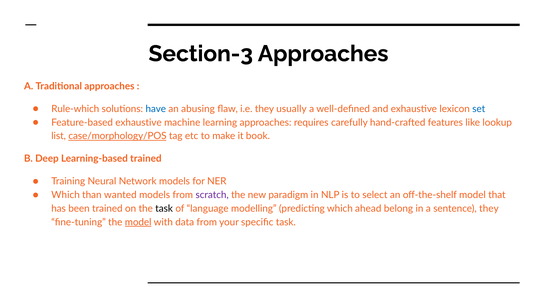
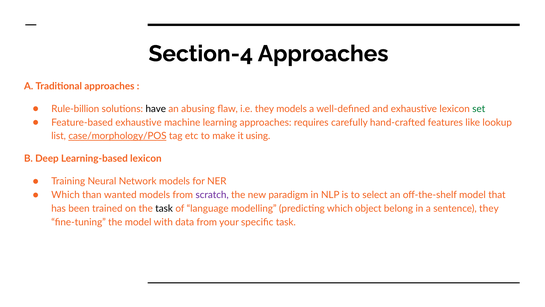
Section-3: Section-3 -> Section-4
Rule-which: Rule-which -> Rule-billion
have colour: blue -> black
they usually: usually -> models
set colour: blue -> green
book: book -> using
Learning-based trained: trained -> lexicon
ahead: ahead -> object
model at (138, 222) underline: present -> none
